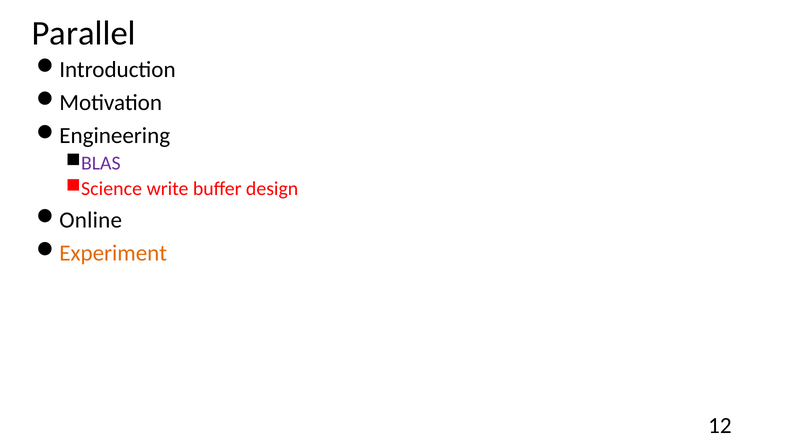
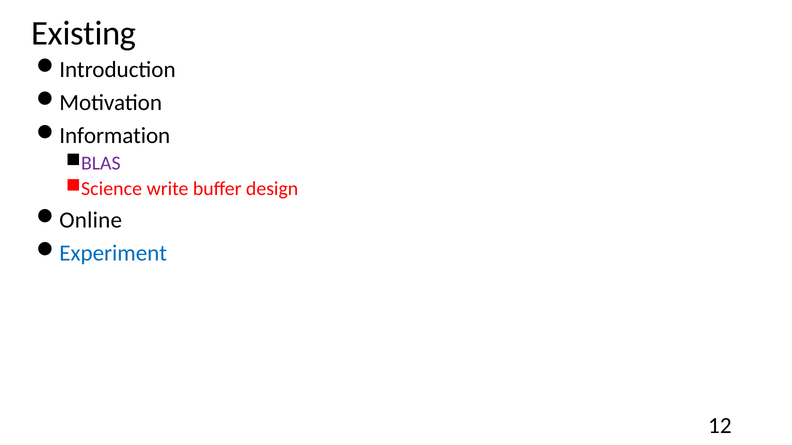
Parallel: Parallel -> Existing
Engineering: Engineering -> Information
Experiment colour: orange -> blue
